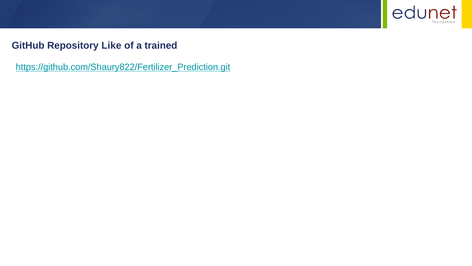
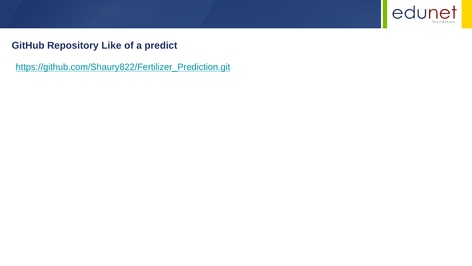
trained: trained -> predict
